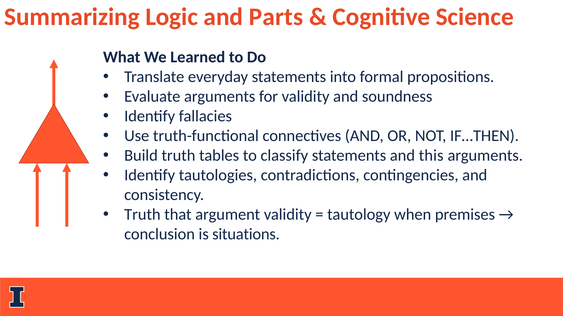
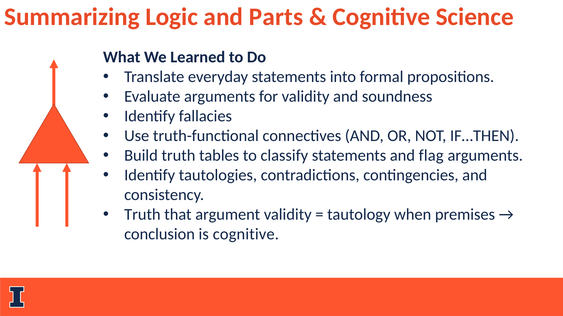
this: this -> flag
is situations: situations -> cognitive
